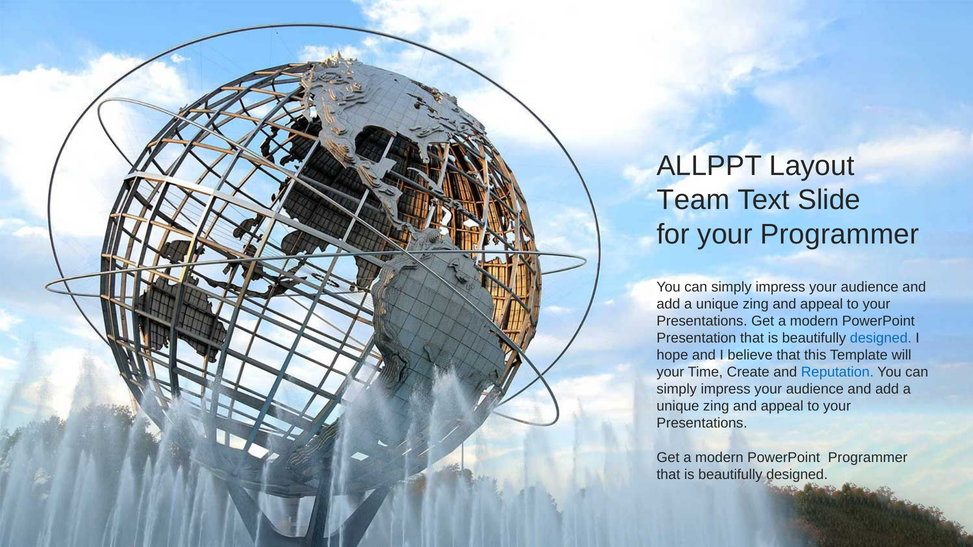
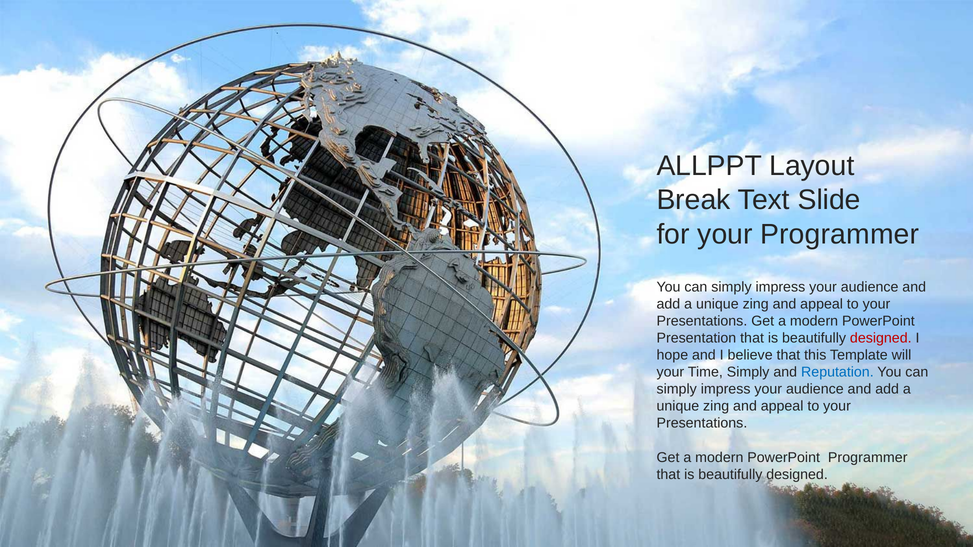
Team: Team -> Break
designed at (881, 338) colour: blue -> red
Time Create: Create -> Simply
